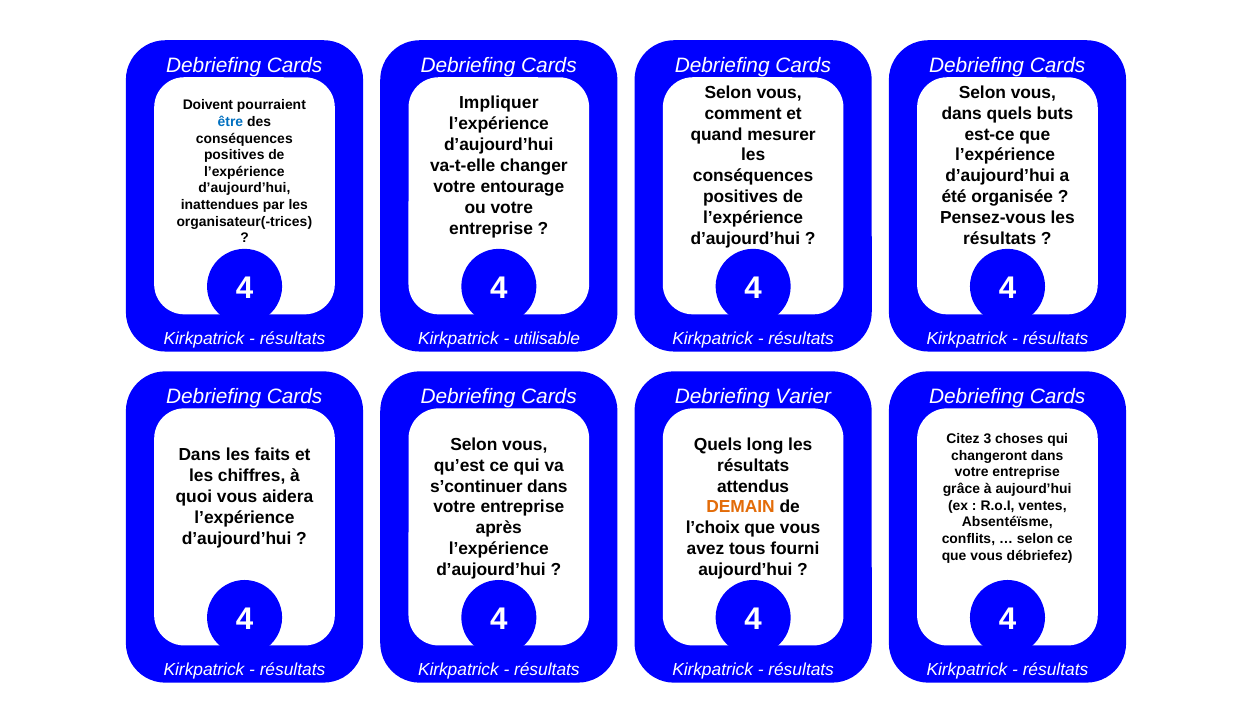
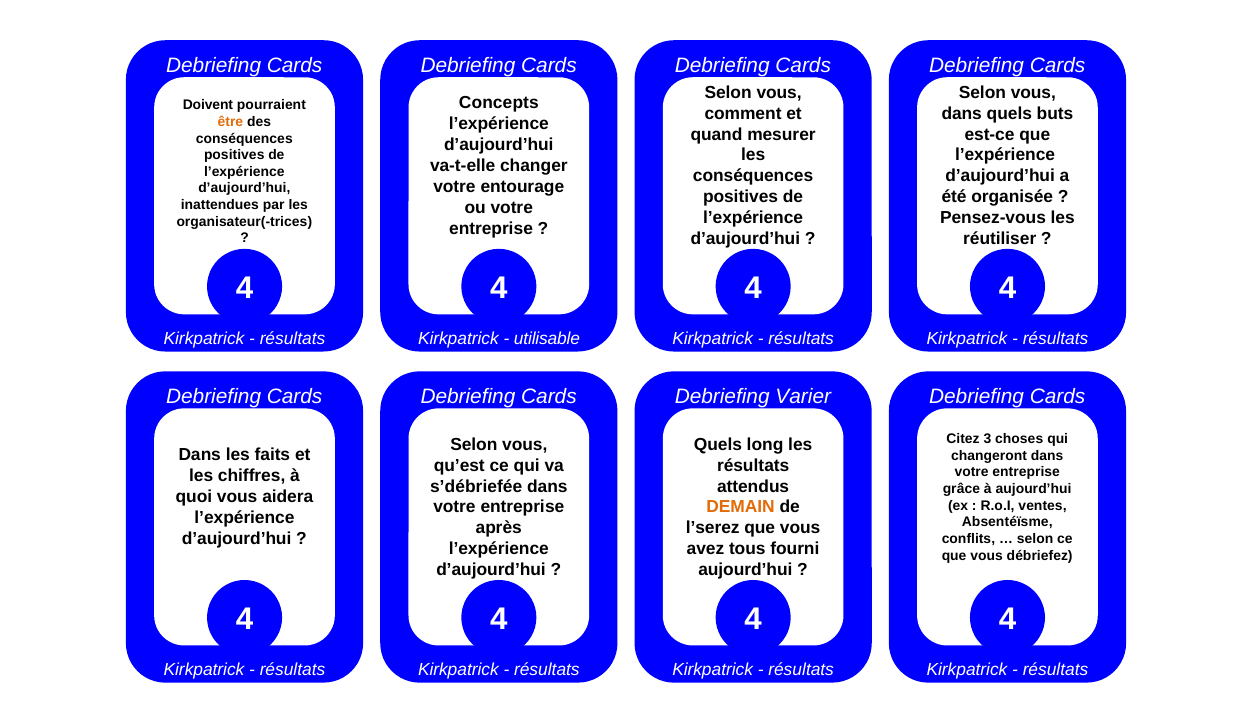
Impliquer: Impliquer -> Concepts
être colour: blue -> orange
résultats at (1000, 239): résultats -> réutiliser
s’continuer: s’continuer -> s’débriefée
l’choix: l’choix -> l’serez
